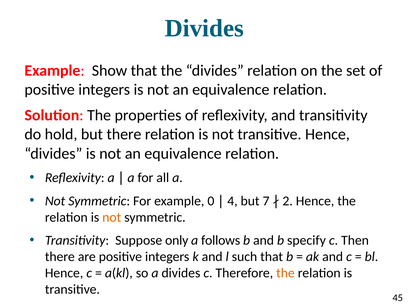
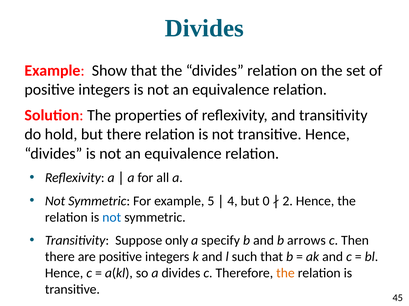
0: 0 -> 5
7: 7 -> 0
not at (112, 218) colour: orange -> blue
follows: follows -> specify
specify: specify -> arrows
